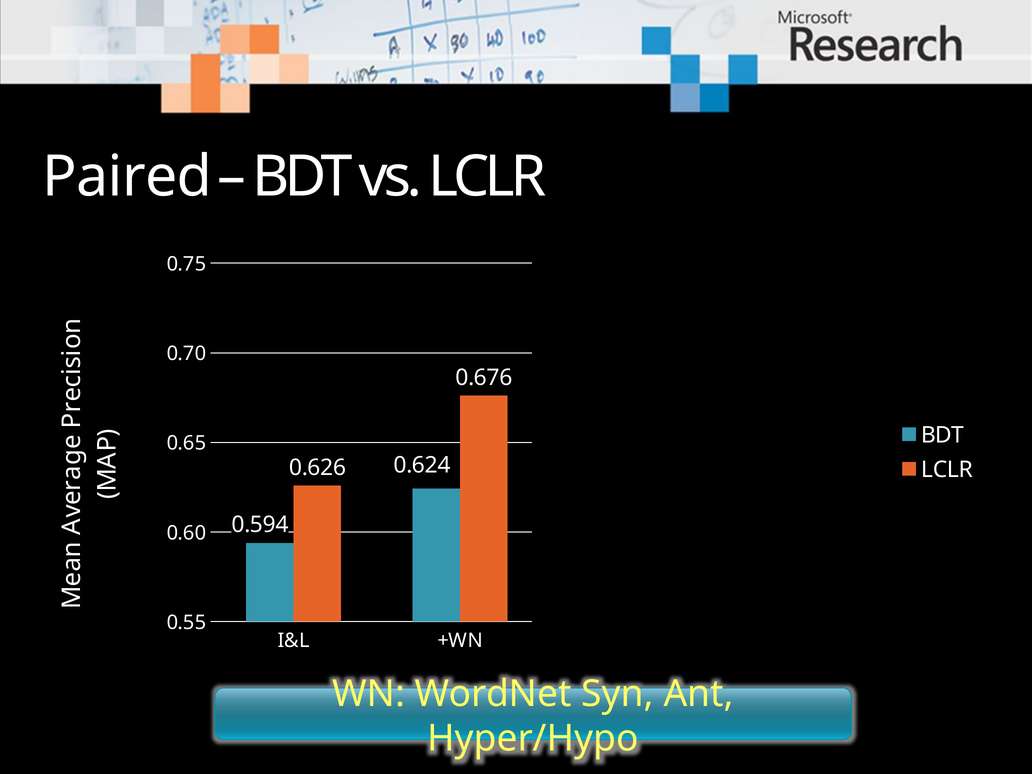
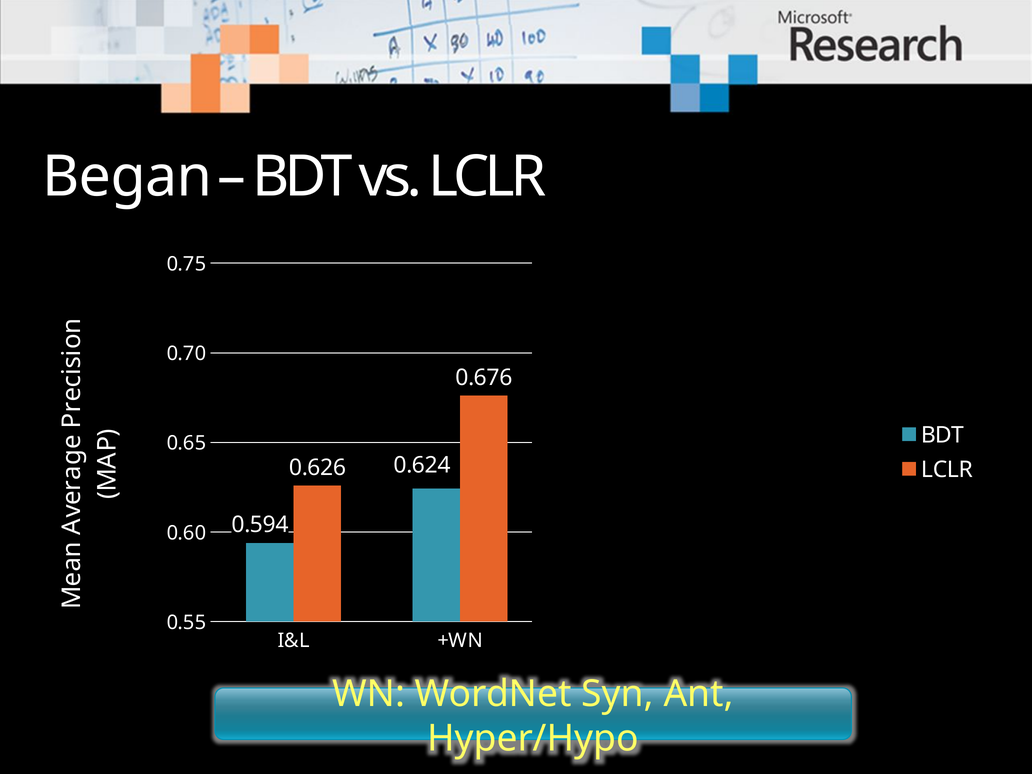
Paired: Paired -> Began
